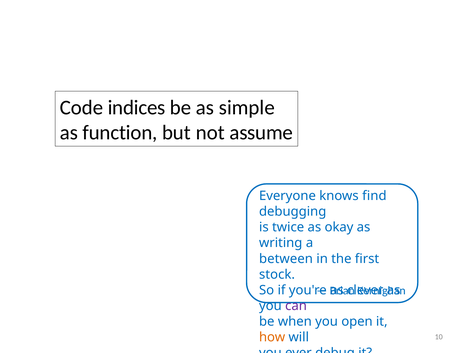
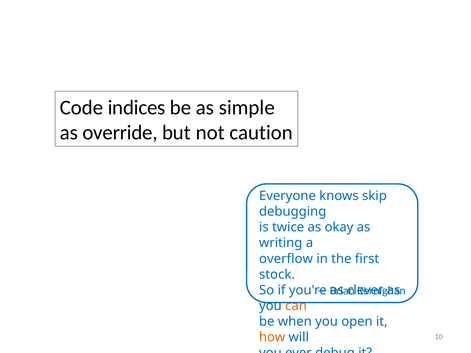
function: function -> override
assume: assume -> caution
find: find -> skip
between: between -> overflow
can colour: purple -> orange
